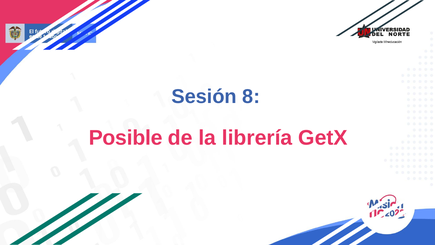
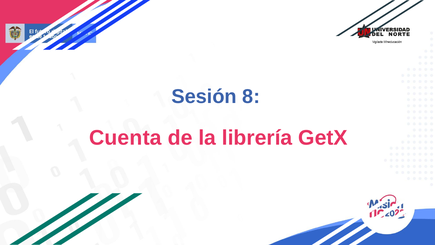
Posible: Posible -> Cuenta
